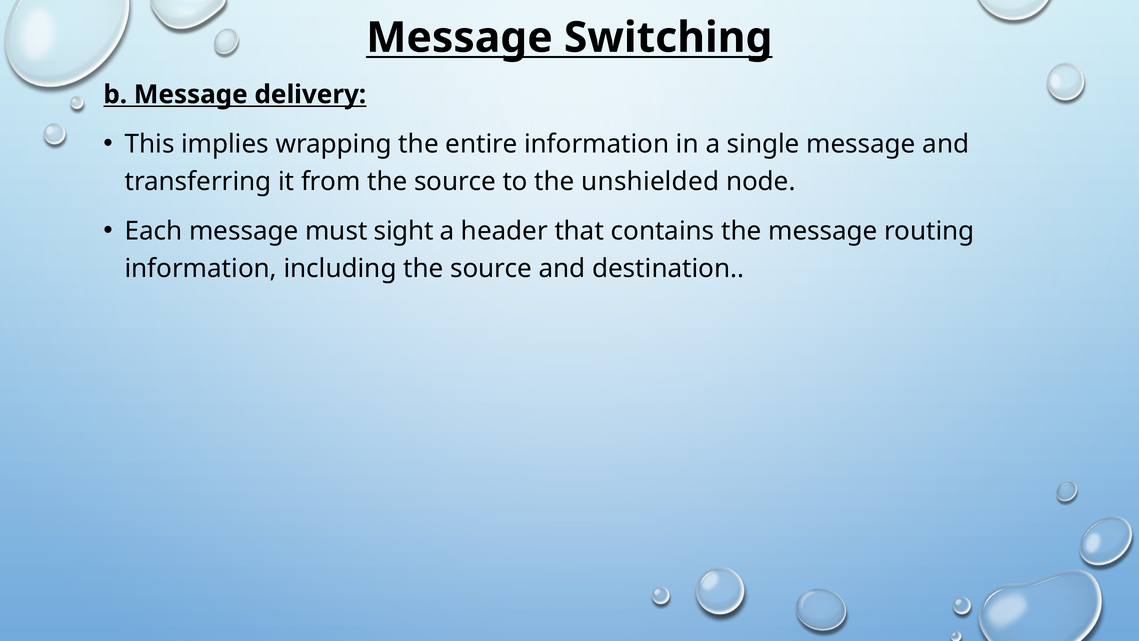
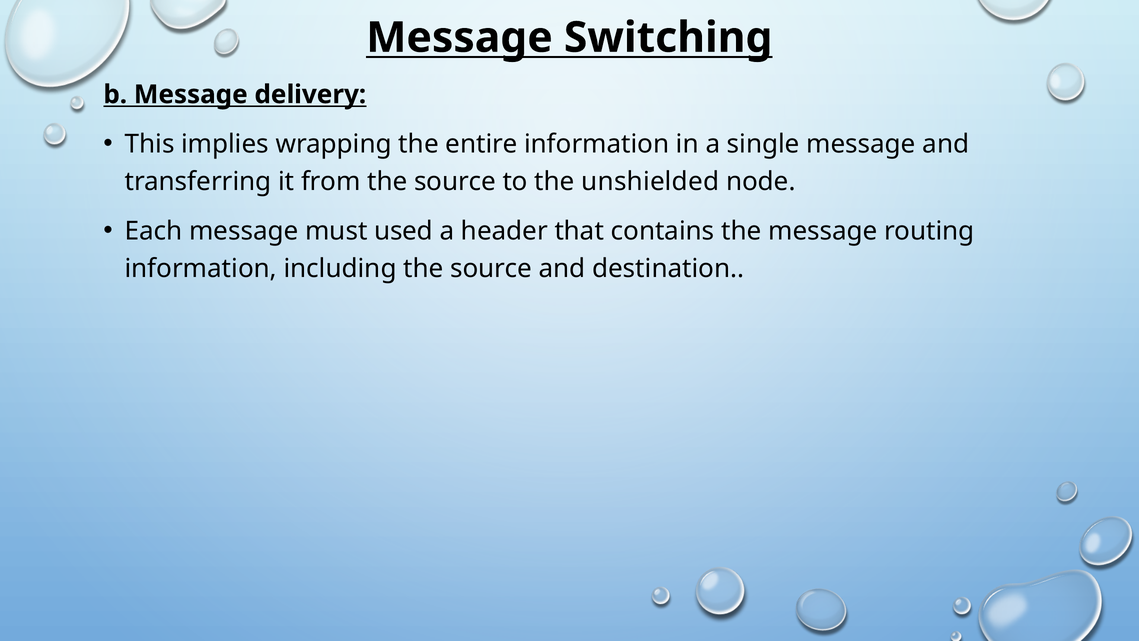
sight: sight -> used
